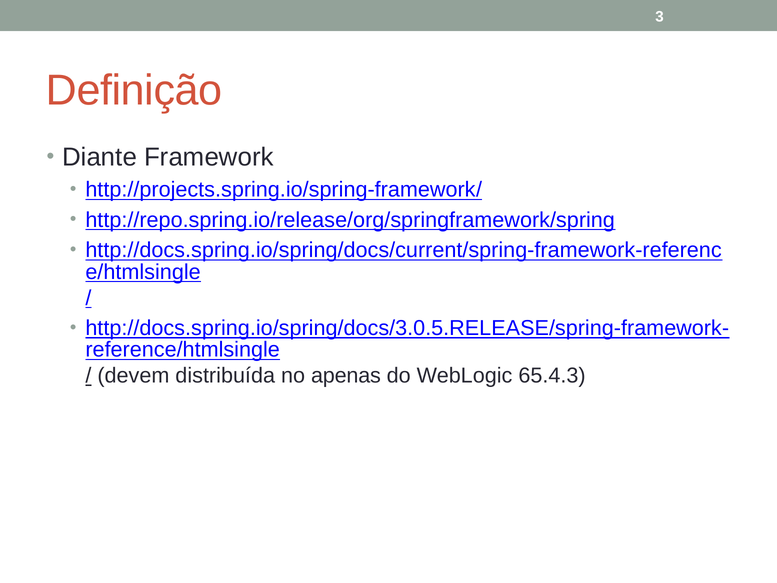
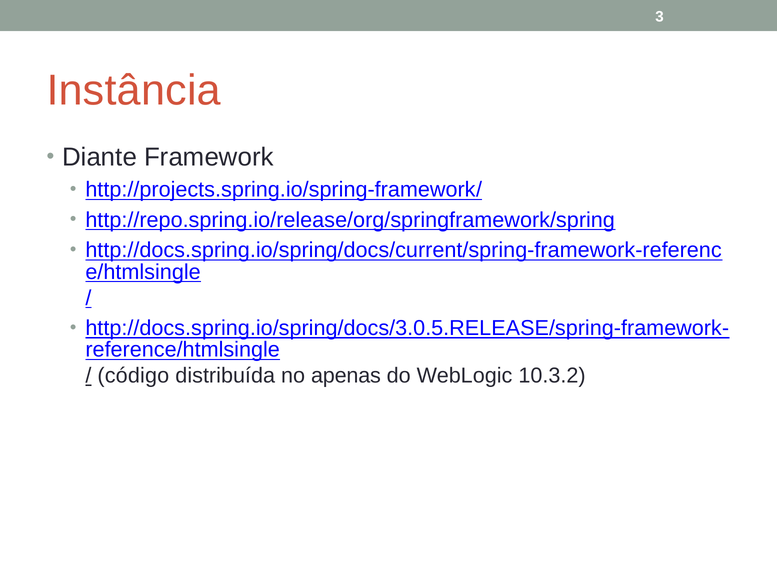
Definição: Definição -> Instância
devem: devem -> código
65.4.3: 65.4.3 -> 10.3.2
